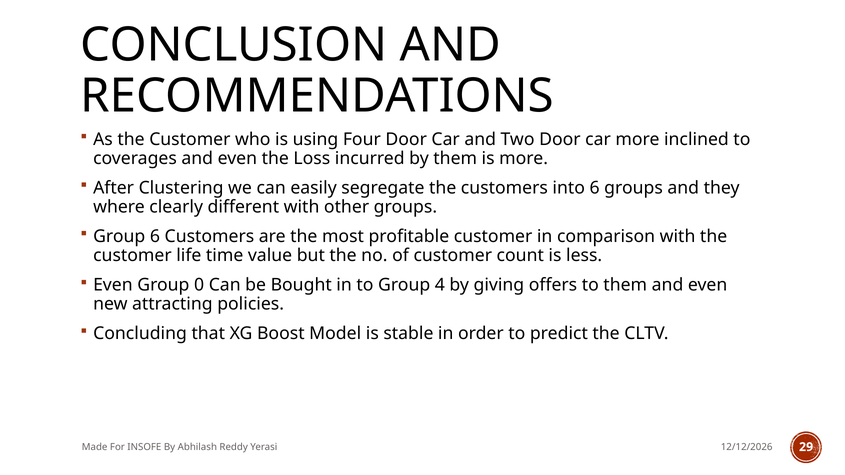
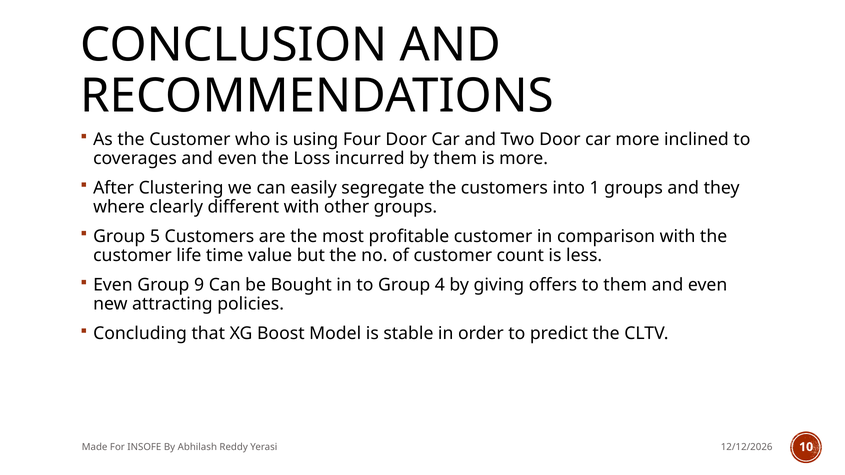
into 6: 6 -> 1
Group 6: 6 -> 5
0: 0 -> 9
29: 29 -> 10
